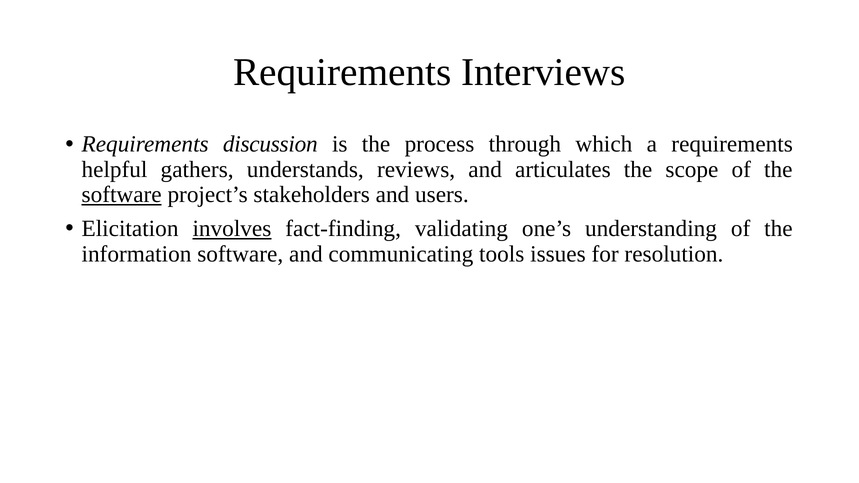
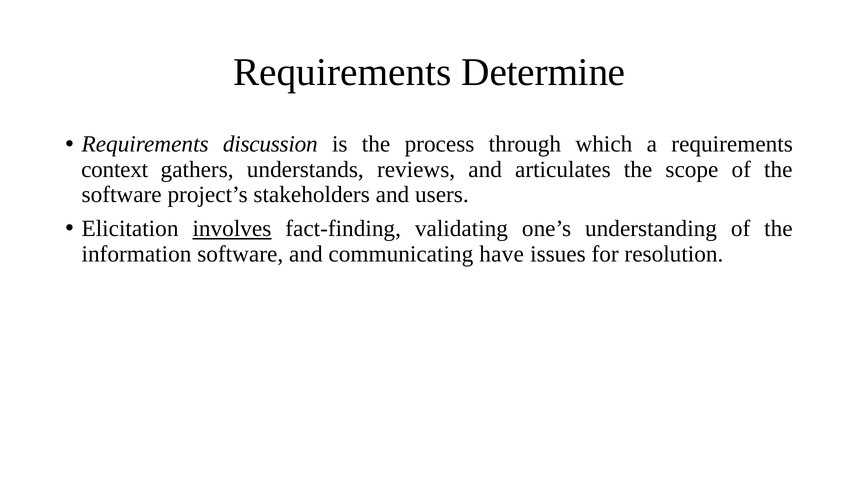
Interviews: Interviews -> Determine
helpful: helpful -> context
software at (122, 195) underline: present -> none
tools: tools -> have
